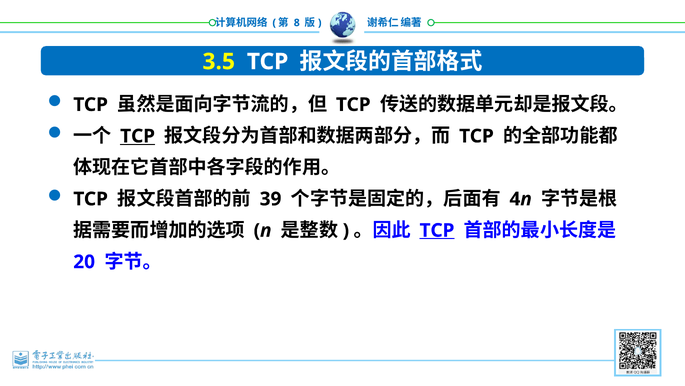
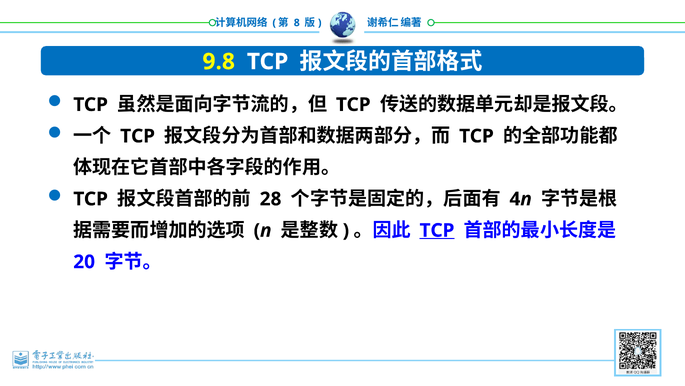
3.5: 3.5 -> 9.8
TCP at (138, 136) underline: present -> none
39: 39 -> 28
